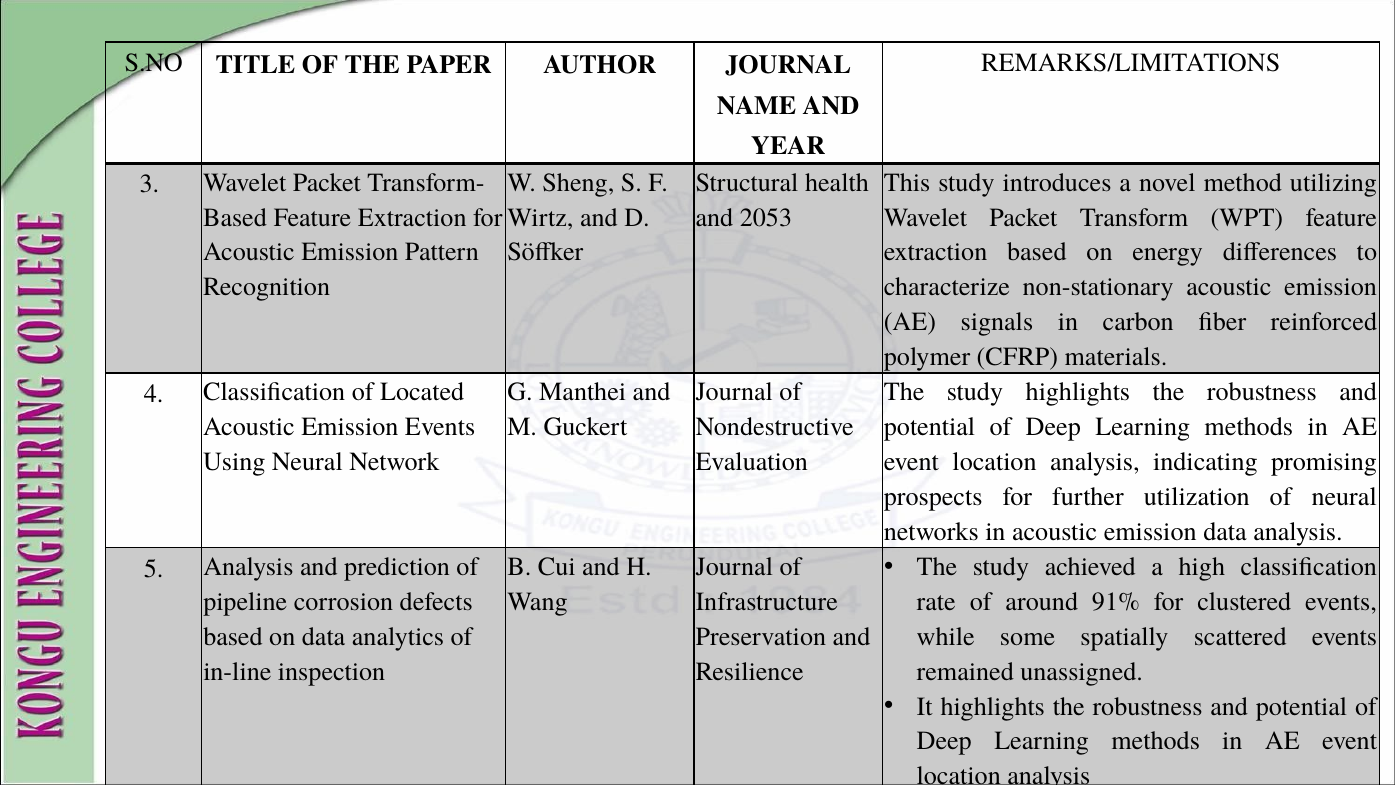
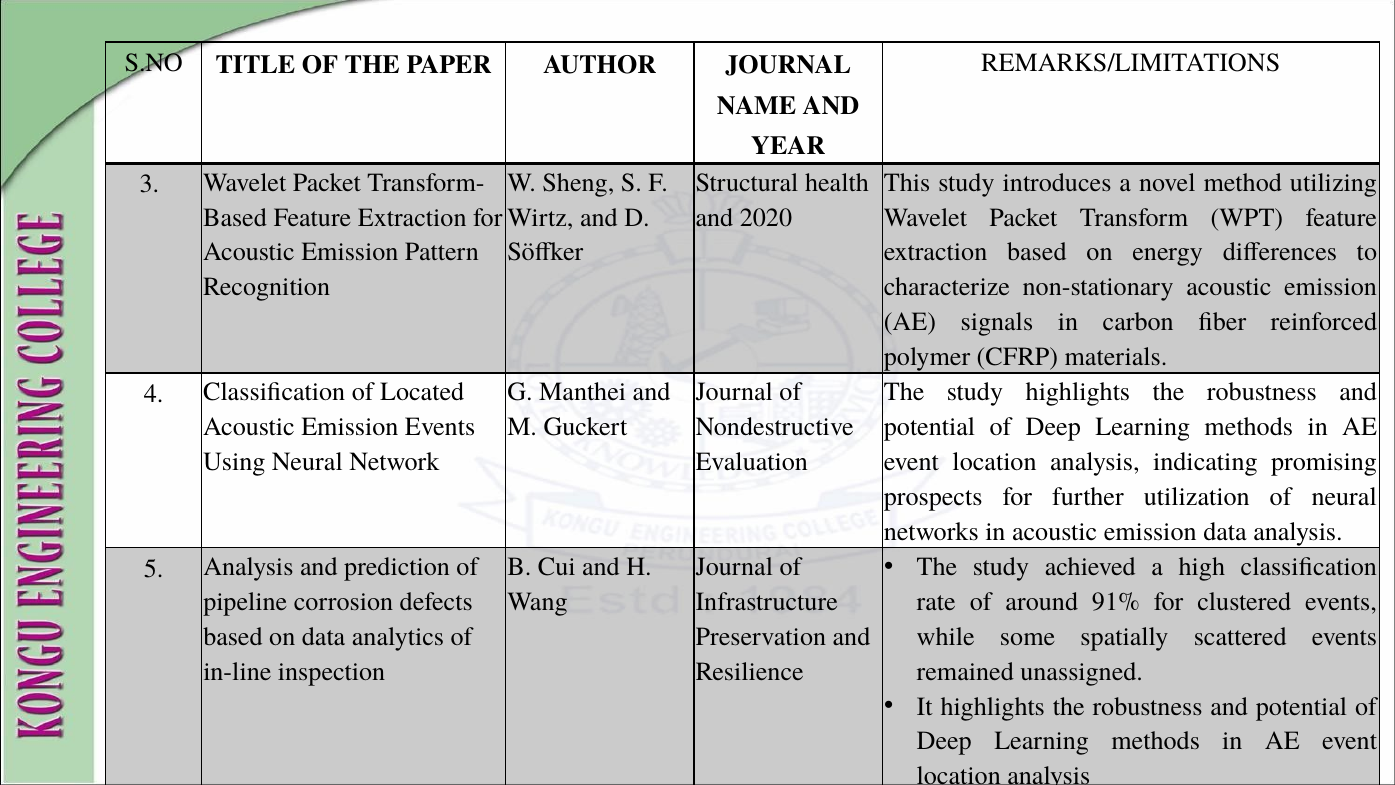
2053: 2053 -> 2020
